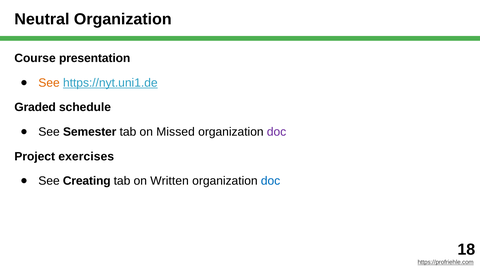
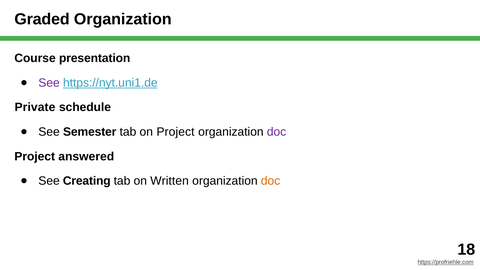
Neutral: Neutral -> Graded
See at (49, 83) colour: orange -> purple
Graded: Graded -> Private
on Missed: Missed -> Project
exercises: exercises -> answered
doc at (271, 181) colour: blue -> orange
